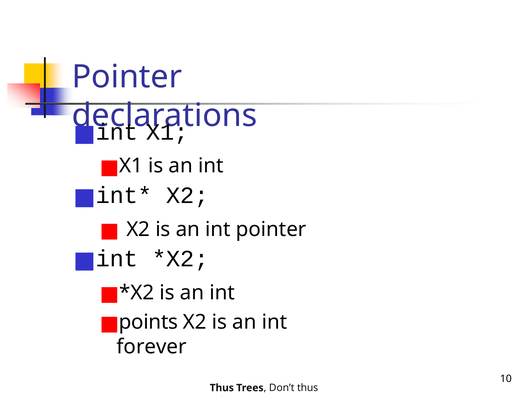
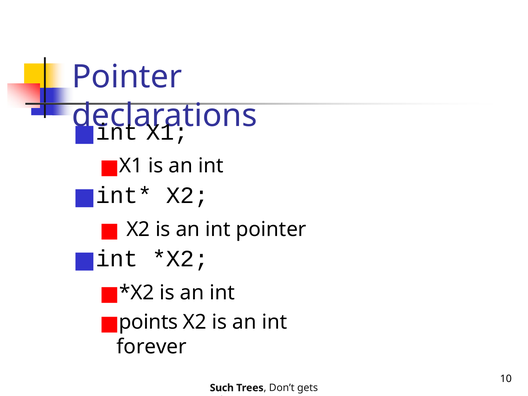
Thus at (222, 388): Thus -> Such
Don’t thus: thus -> gets
